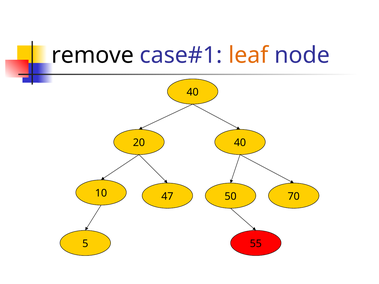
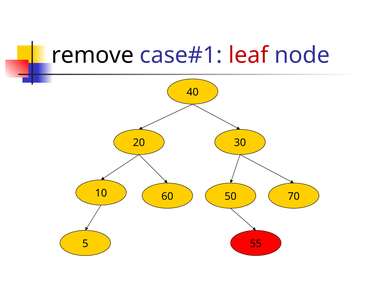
leaf colour: orange -> red
20 40: 40 -> 30
47: 47 -> 60
